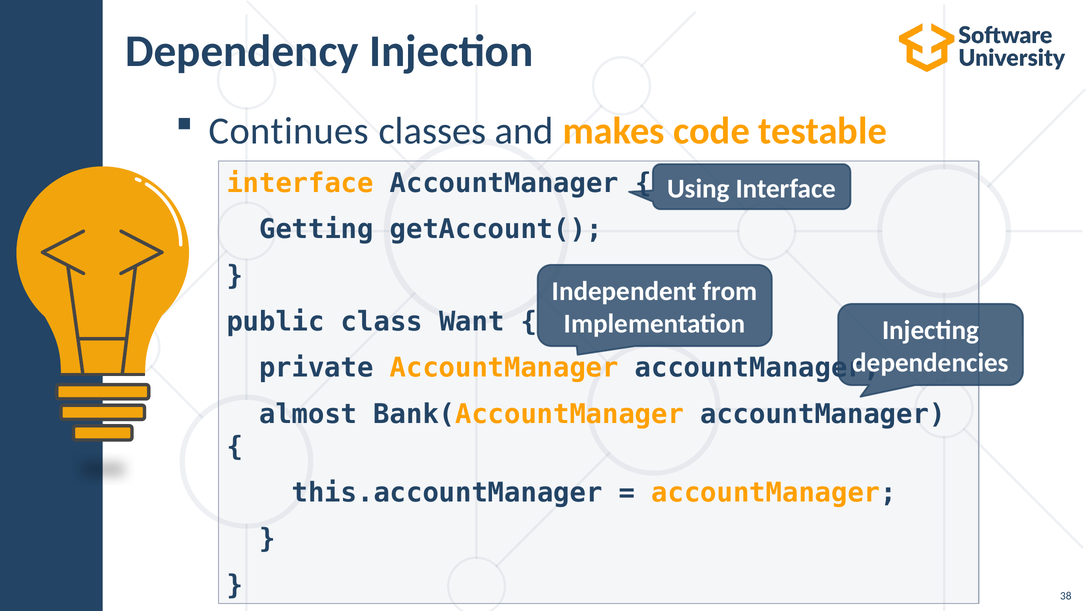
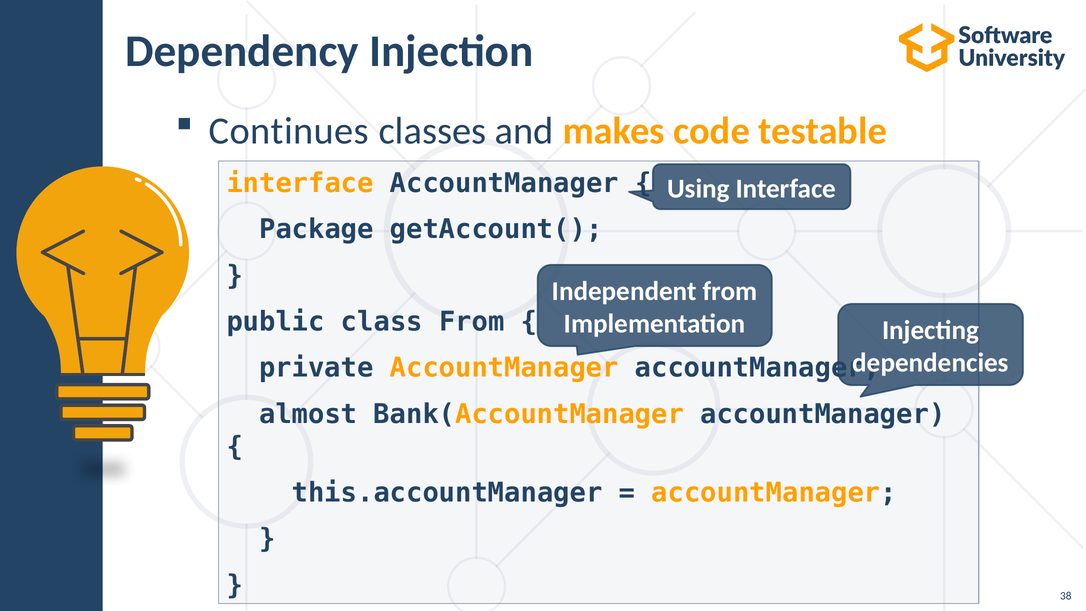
Getting: Getting -> Package
class Want: Want -> From
